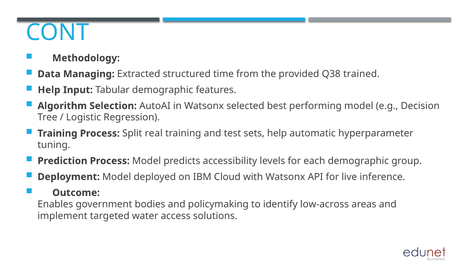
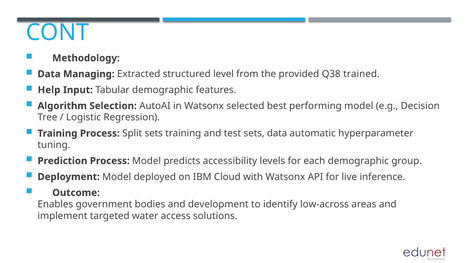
time: time -> level
Split real: real -> sets
sets help: help -> data
policymaking: policymaking -> development
